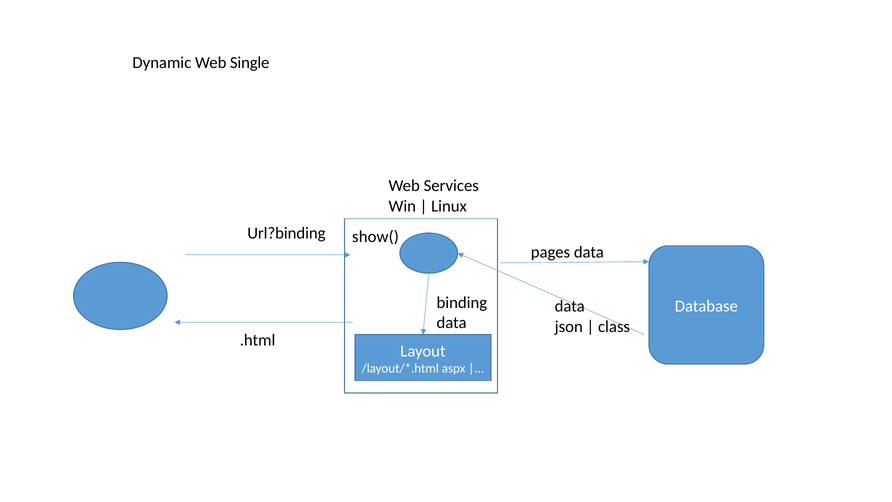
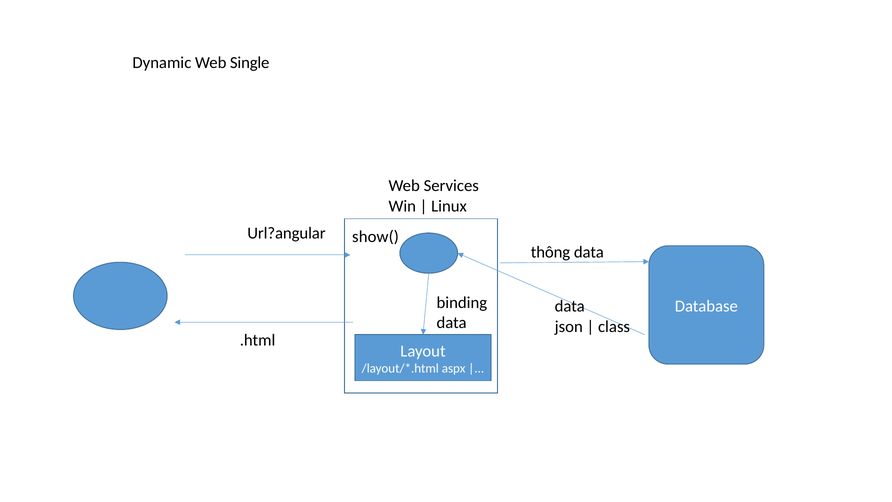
Url?binding: Url?binding -> Url?angular
pages: pages -> thông
